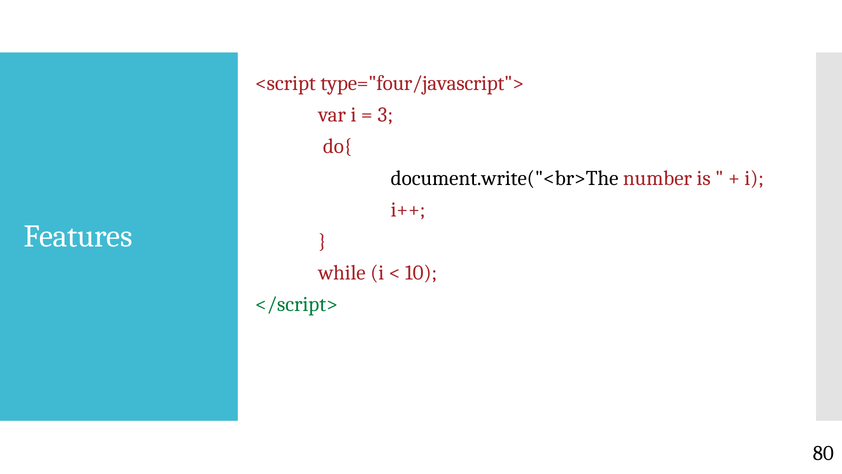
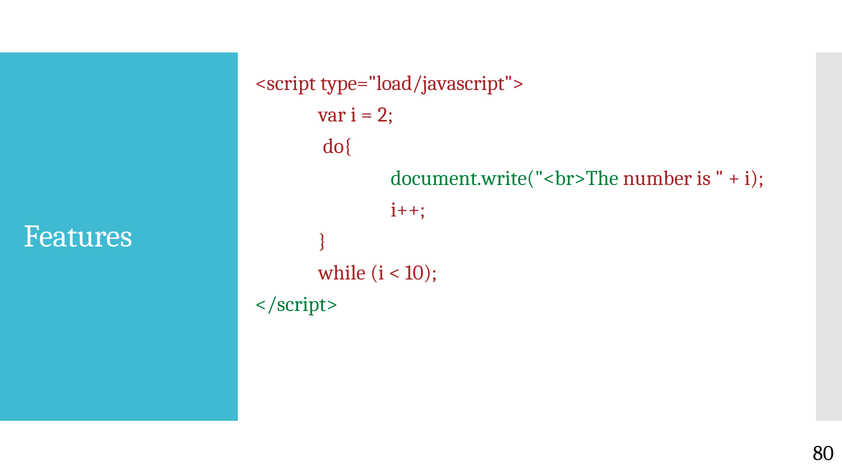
type="four/javascript">: type="four/javascript"> -> type="load/javascript">
3: 3 -> 2
document.write("<br>The colour: black -> green
